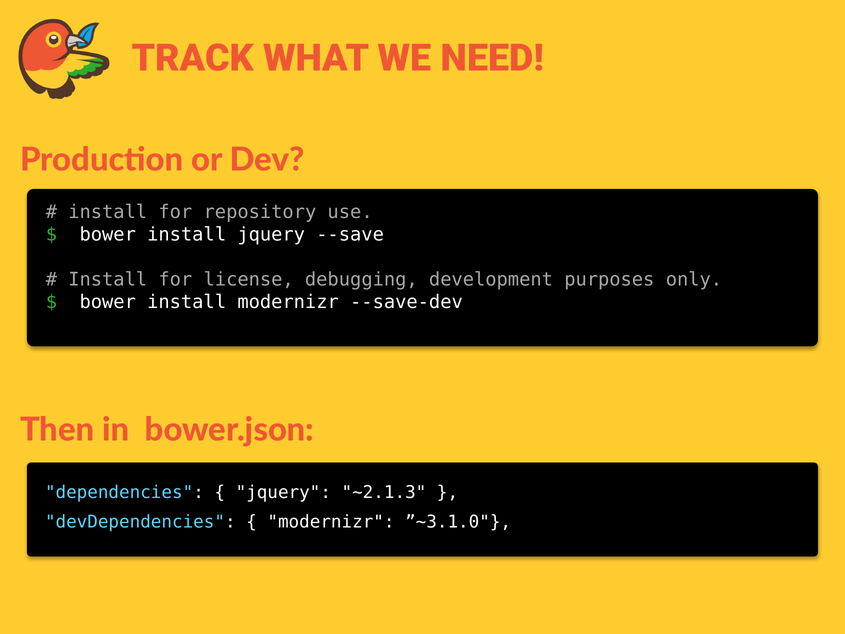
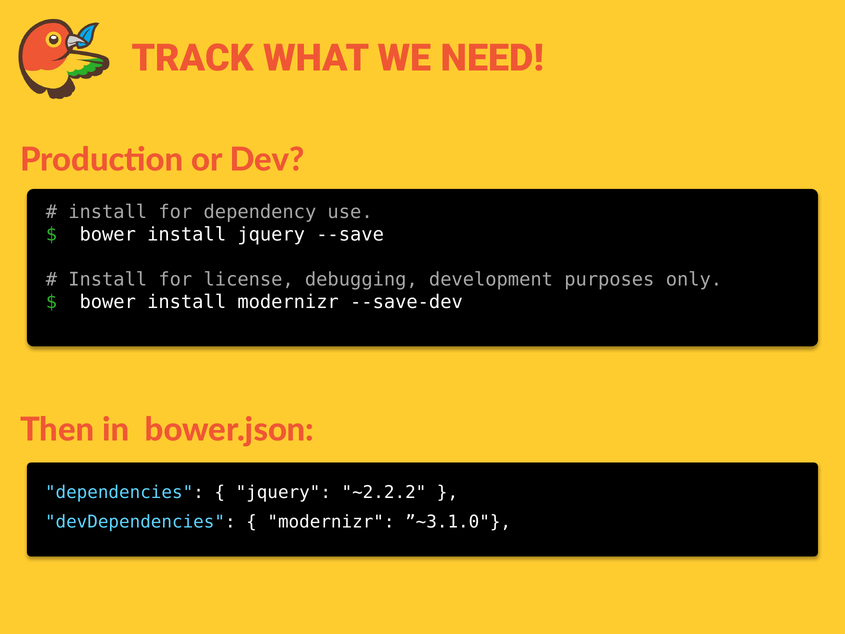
repository: repository -> dependency
~2.1.3: ~2.1.3 -> ~2.2.2
